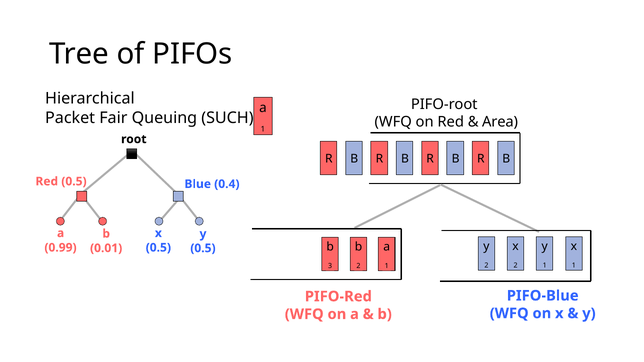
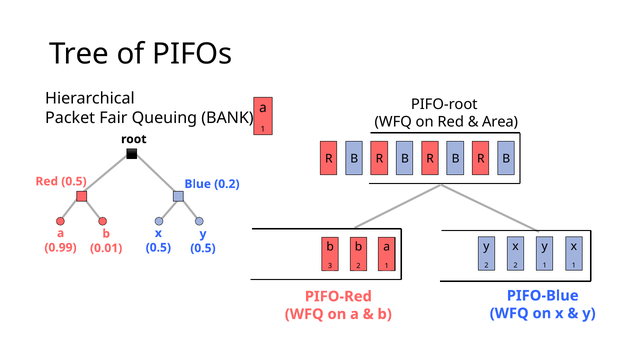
SUCH: SUCH -> BANK
0.4: 0.4 -> 0.2
